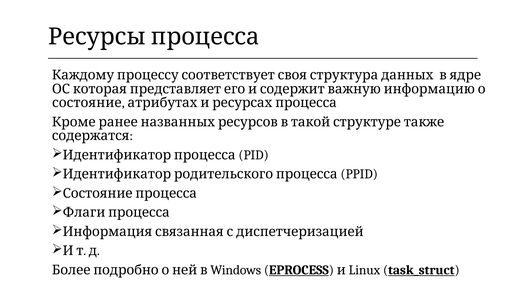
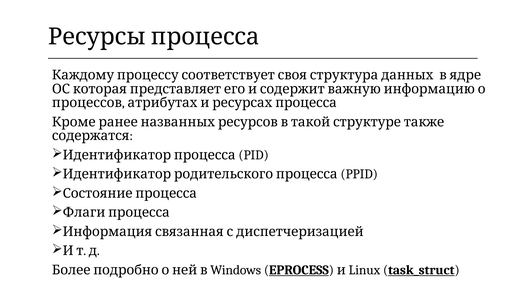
состояние: состояние -> процессов
